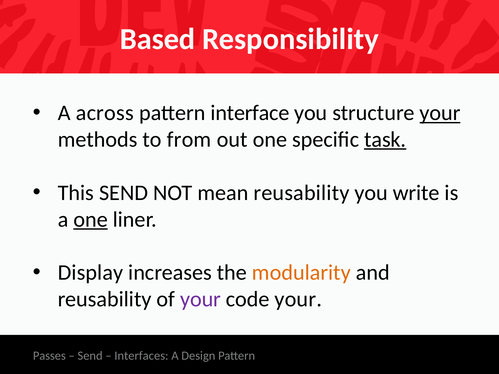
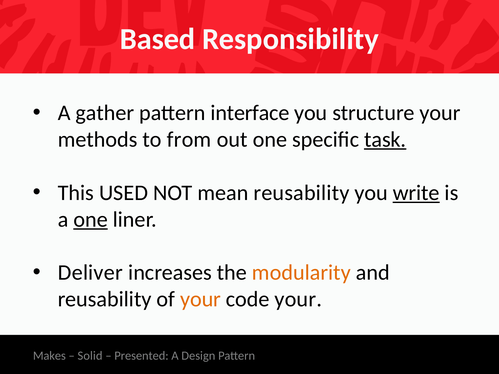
across: across -> gather
your at (440, 113) underline: present -> none
This SEND: SEND -> USED
write underline: none -> present
Display: Display -> Deliver
your at (201, 299) colour: purple -> orange
Passes: Passes -> Makes
Send at (90, 356): Send -> Solid
Interfaces: Interfaces -> Presented
